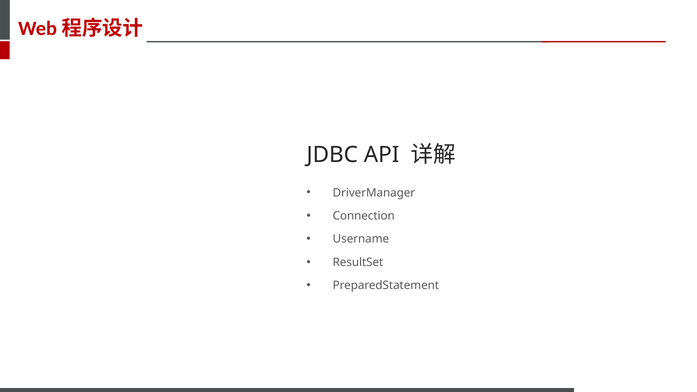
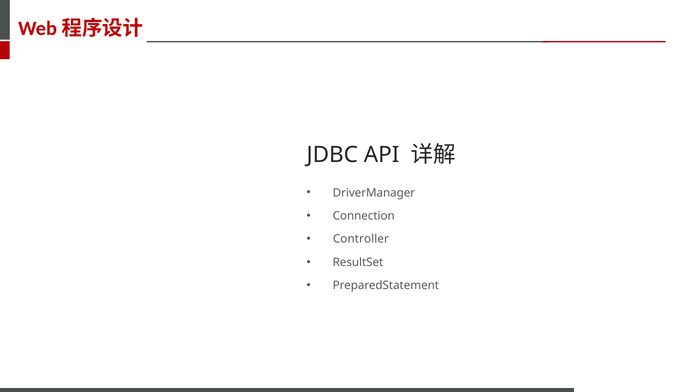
Username: Username -> Controller
